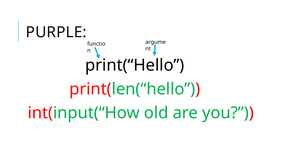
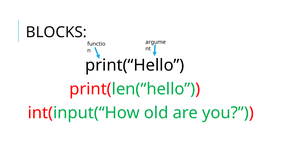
PURPLE: PURPLE -> BLOCKS
